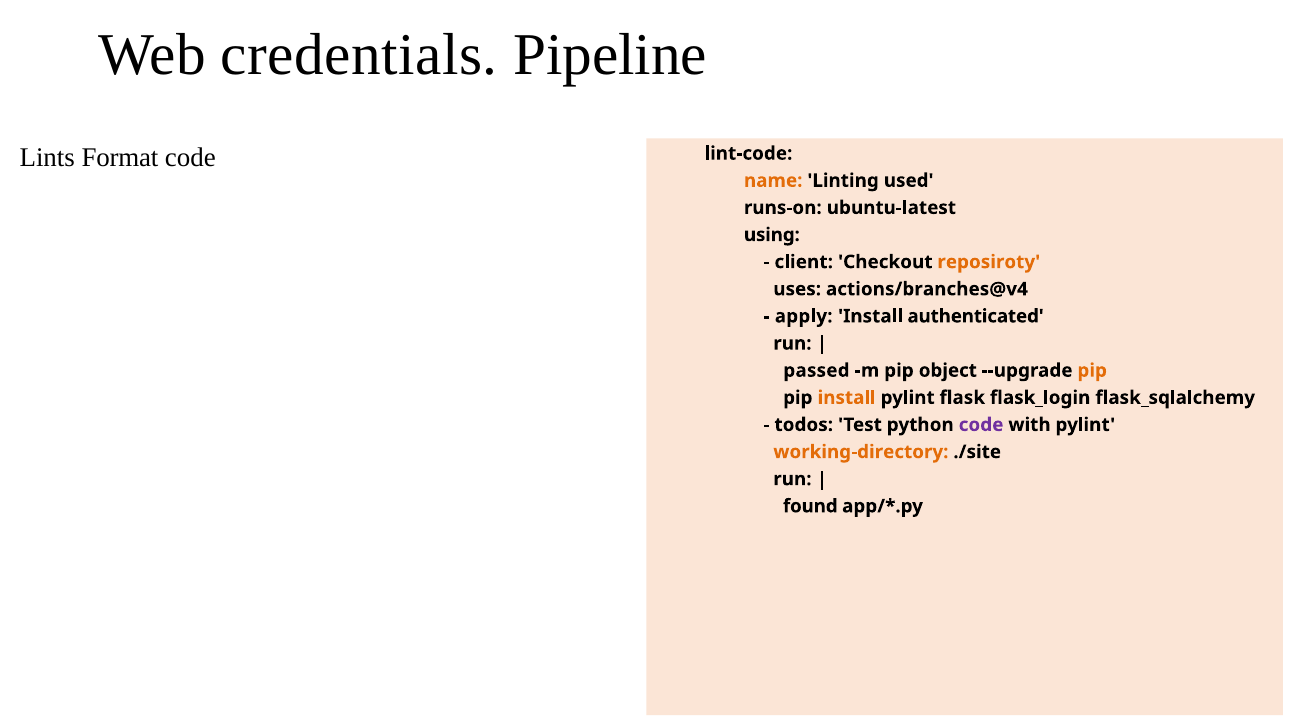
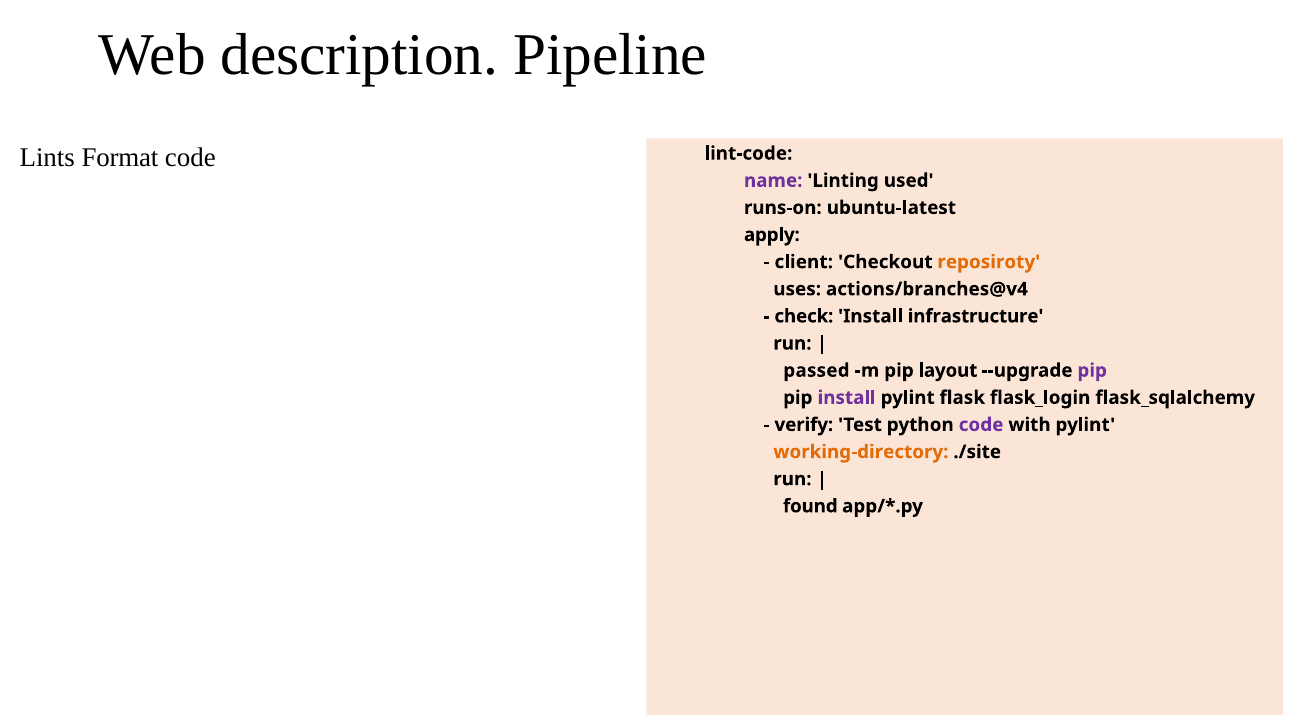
credentials: credentials -> description
name colour: orange -> purple
using: using -> apply
apply: apply -> check
authenticated: authenticated -> infrastructure
object: object -> layout
pip at (1092, 371) colour: orange -> purple
install at (847, 398) colour: orange -> purple
todos: todos -> verify
